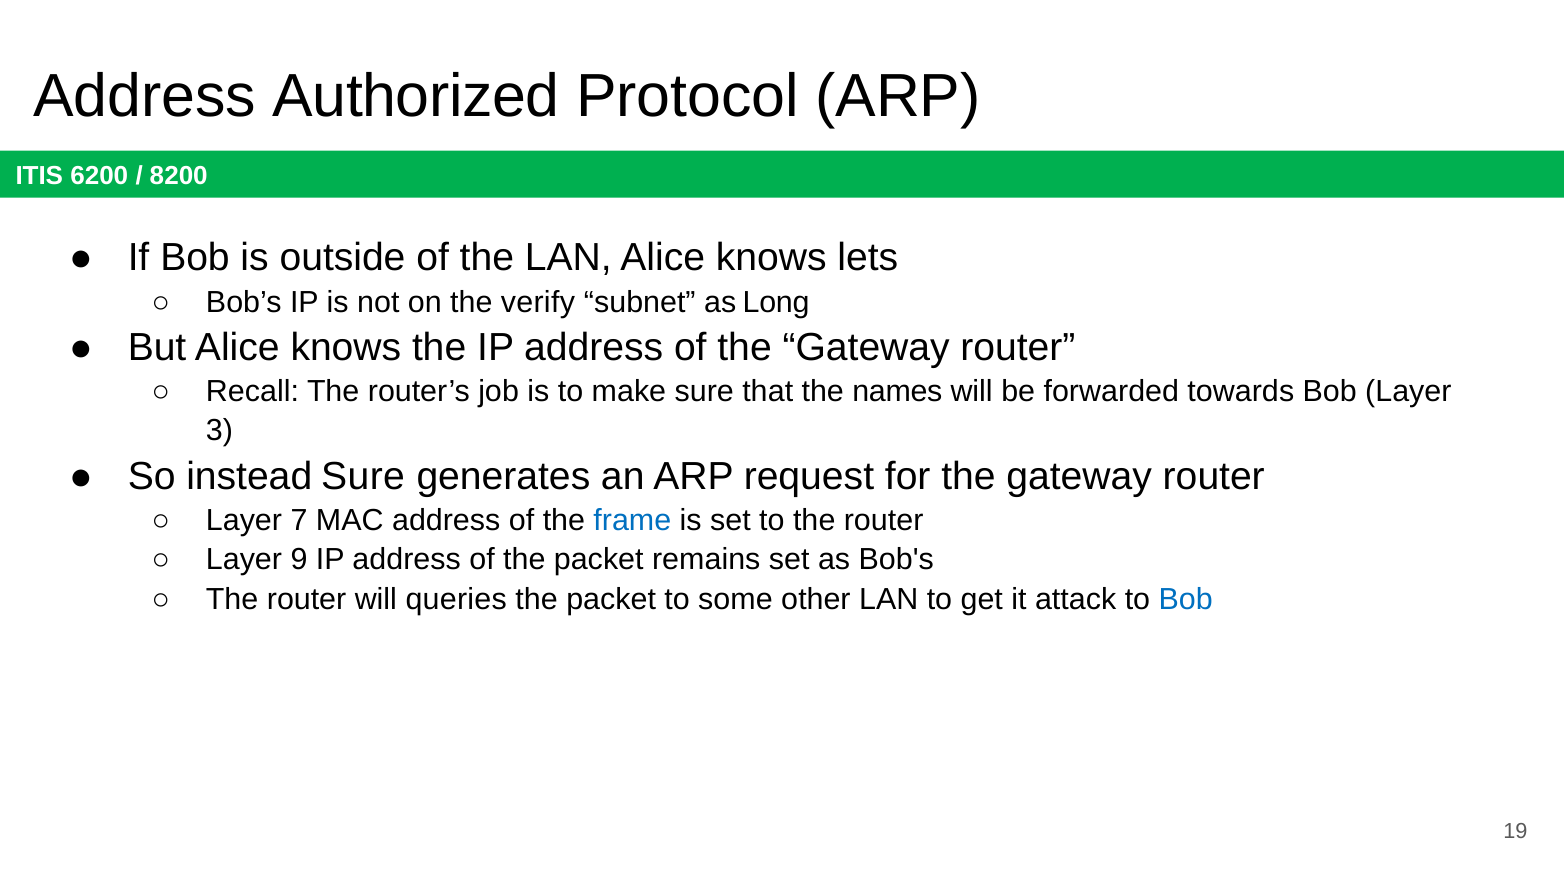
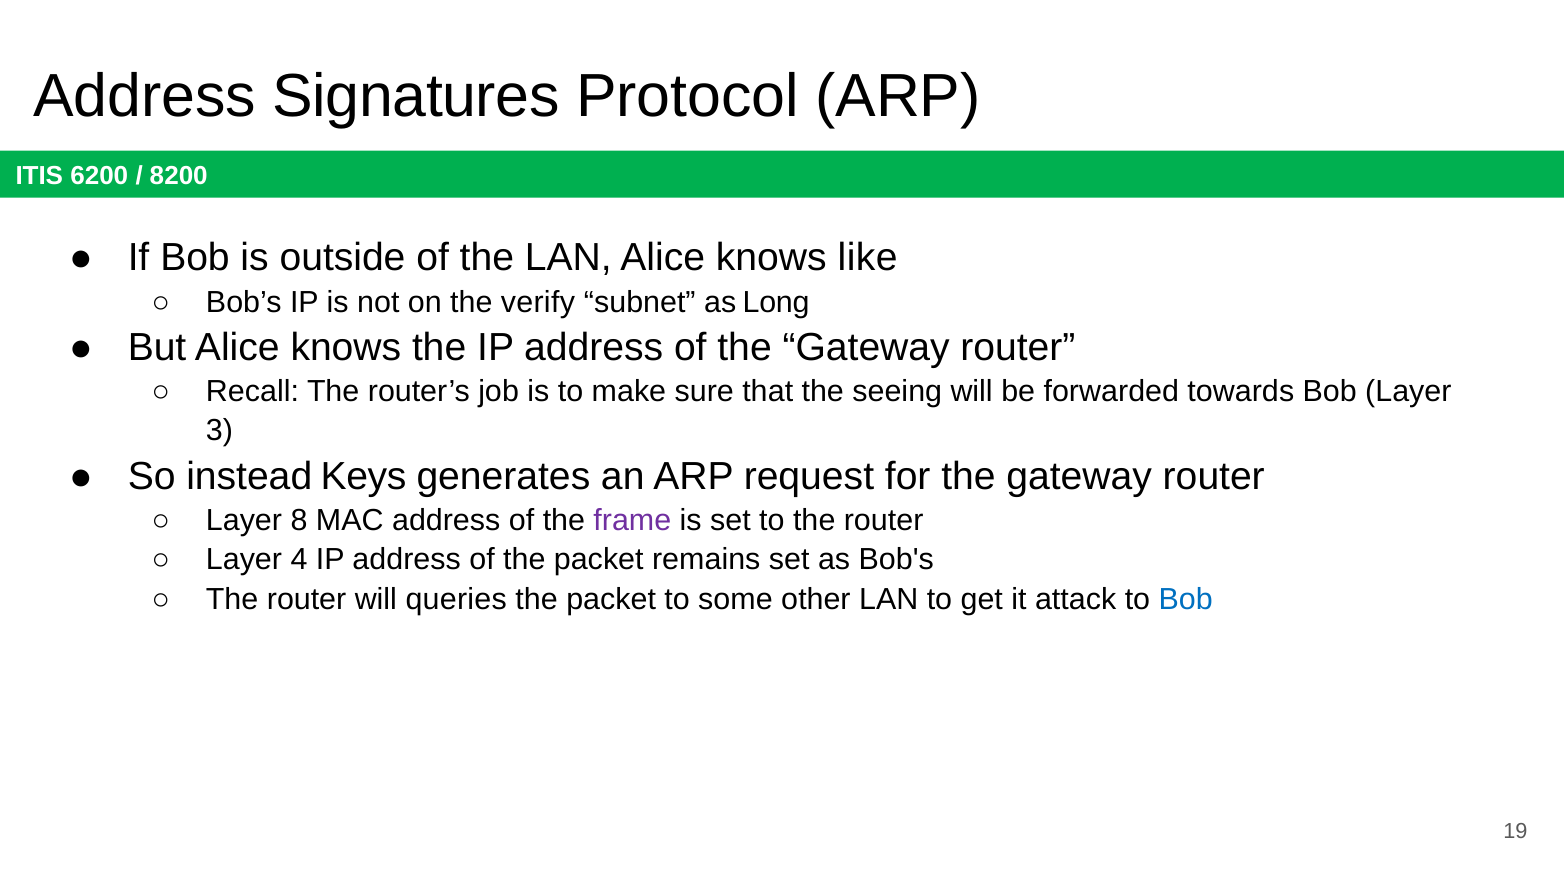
Authorized: Authorized -> Signatures
lets: lets -> like
names: names -> seeing
instead Sure: Sure -> Keys
7: 7 -> 8
frame colour: blue -> purple
9: 9 -> 4
